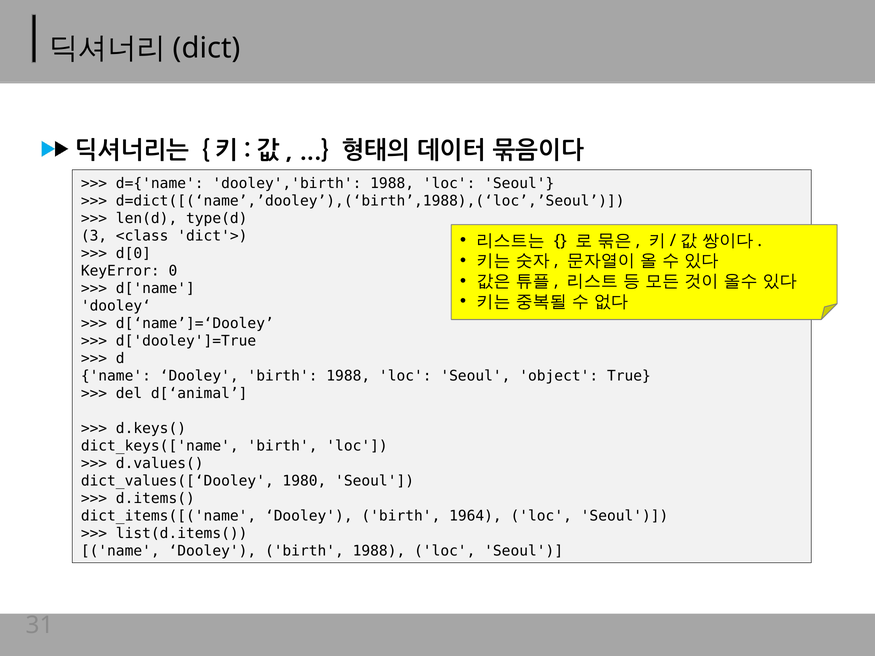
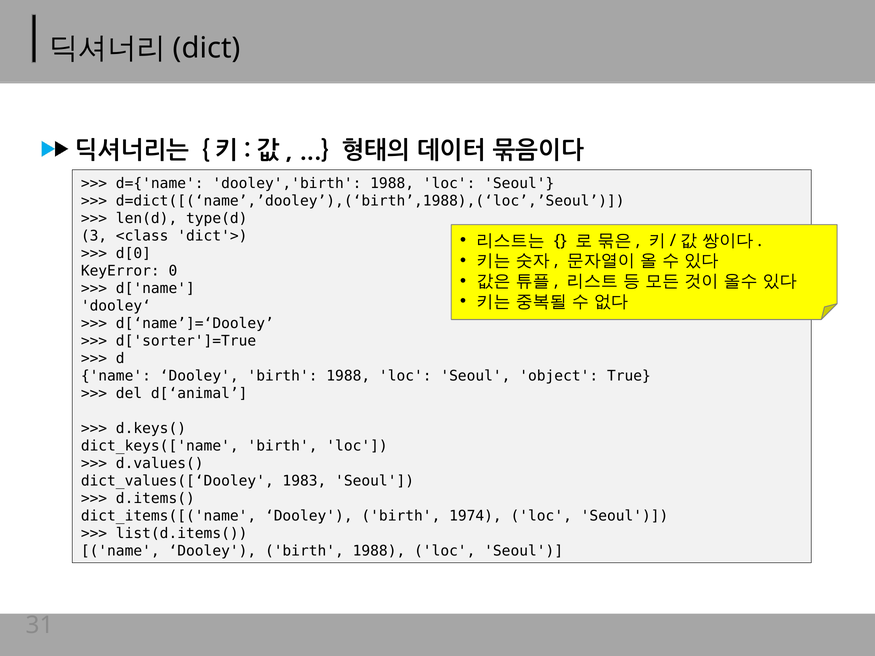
d['dooley']=True: d['dooley']=True -> d['sorter']=True
1980: 1980 -> 1983
1964: 1964 -> 1974
